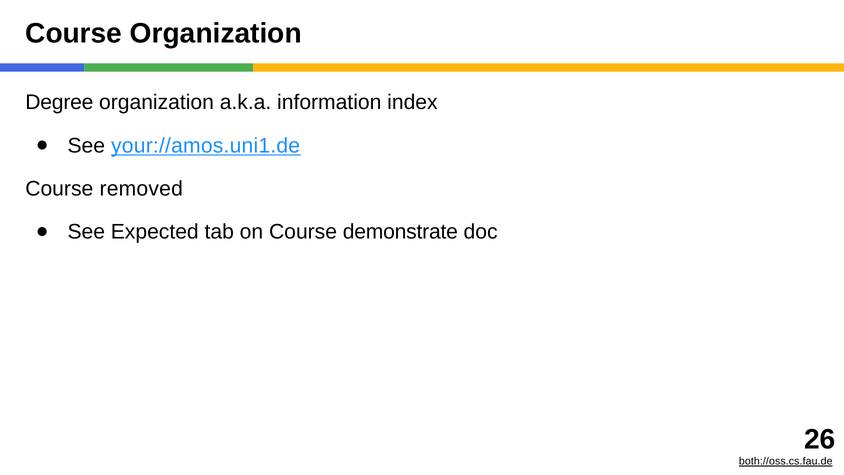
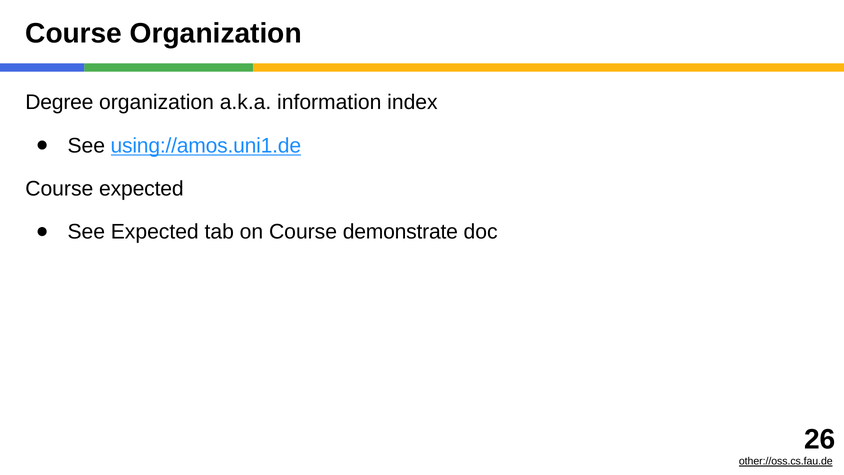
your://amos.uni1.de: your://amos.uni1.de -> using://amos.uni1.de
Course removed: removed -> expected
both://oss.cs.fau.de: both://oss.cs.fau.de -> other://oss.cs.fau.de
